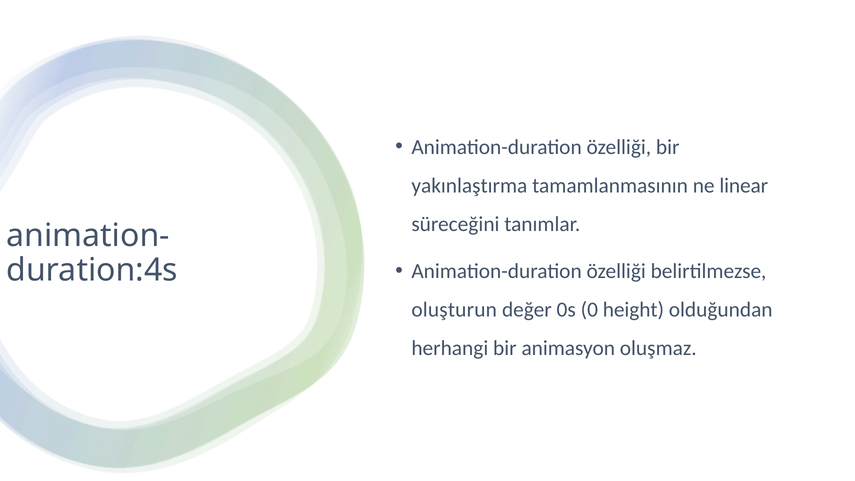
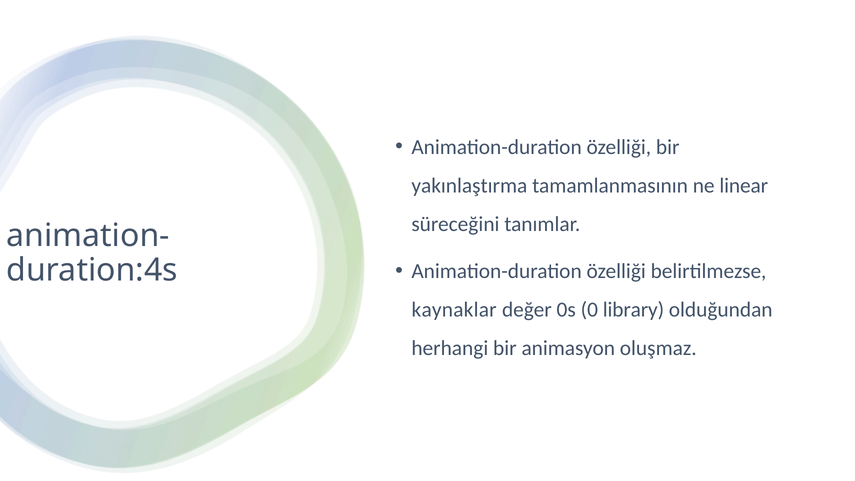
oluşturun: oluşturun -> kaynaklar
height: height -> library
